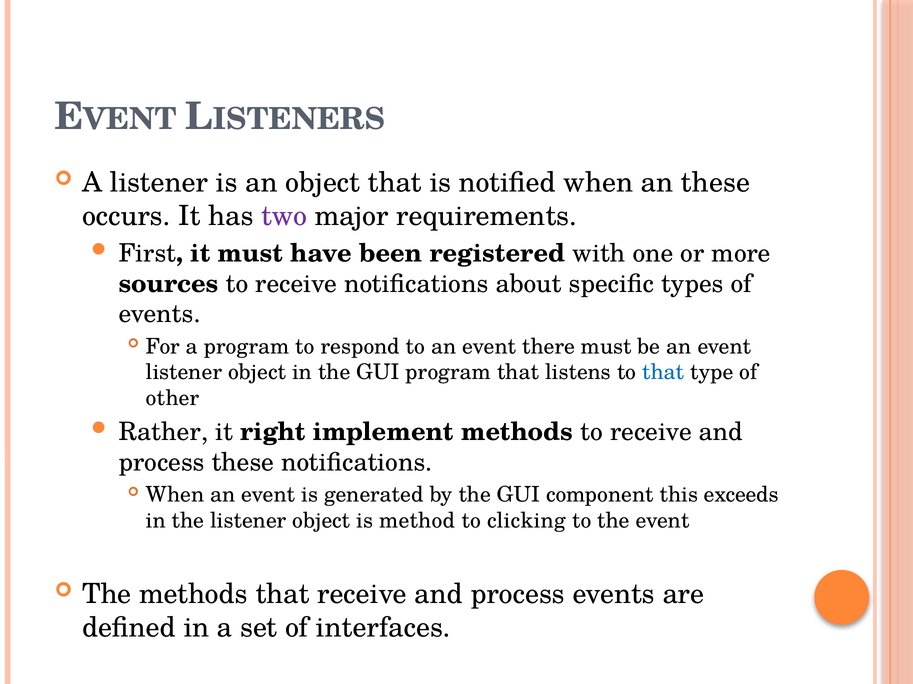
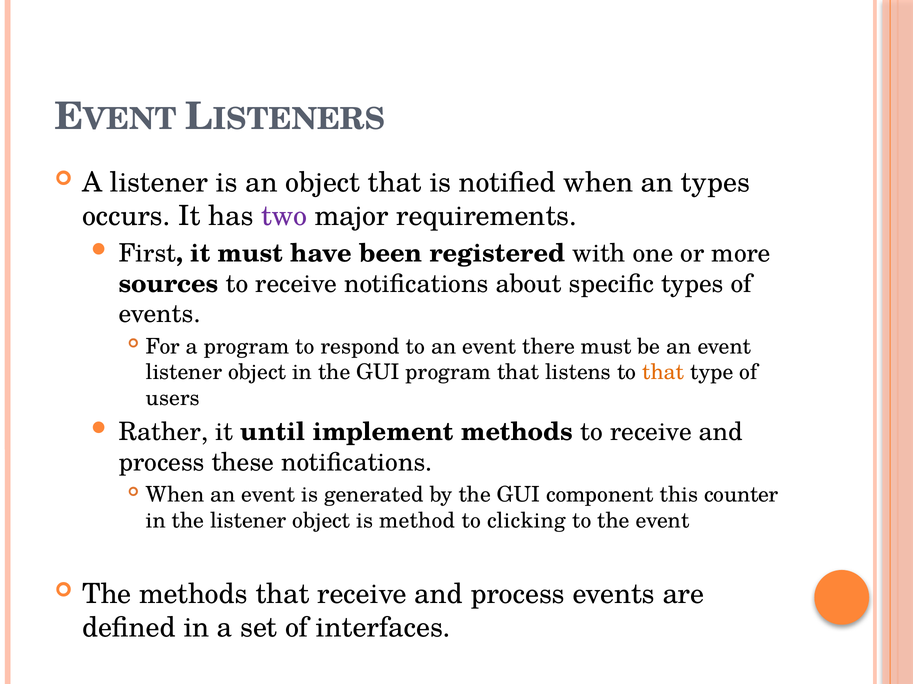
an these: these -> types
that at (663, 373) colour: blue -> orange
other: other -> users
right: right -> until
exceeds: exceeds -> counter
